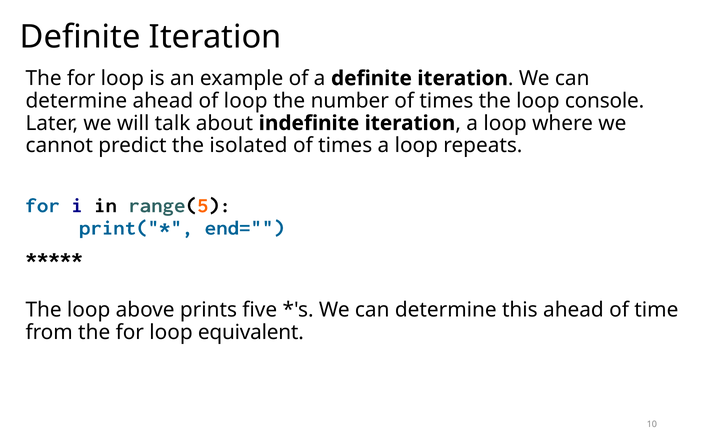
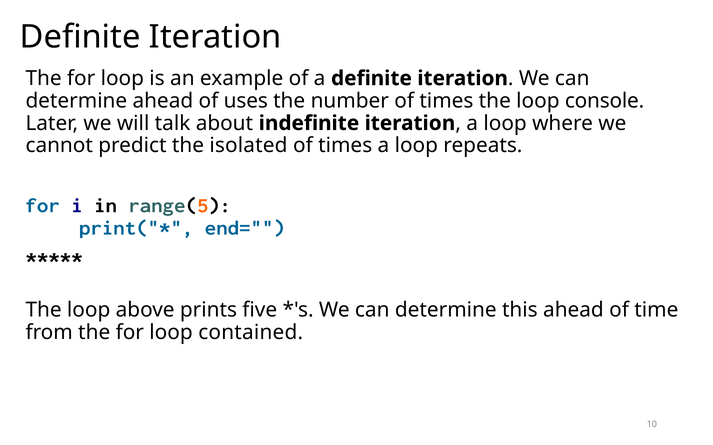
of loop: loop -> uses
equivalent: equivalent -> contained
